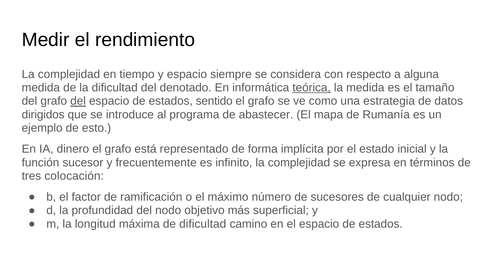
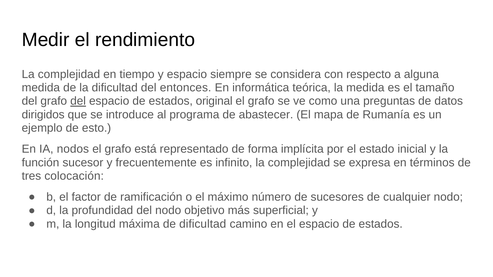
denotado: denotado -> entonces
teórica underline: present -> none
sentido: sentido -> original
estrategia: estrategia -> preguntas
dinero: dinero -> nodos
